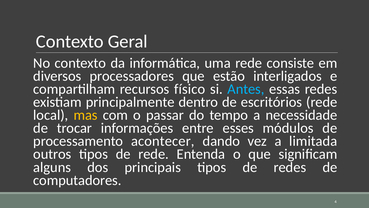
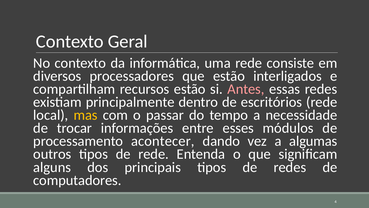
recursos físico: físico -> estão
Antes colour: light blue -> pink
limitada: limitada -> algumas
